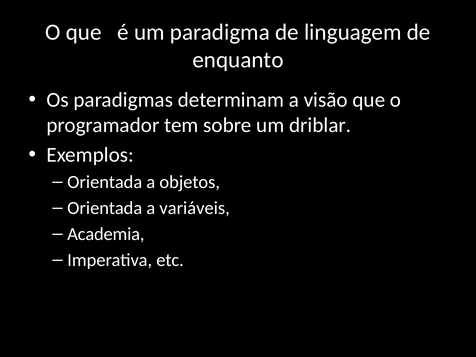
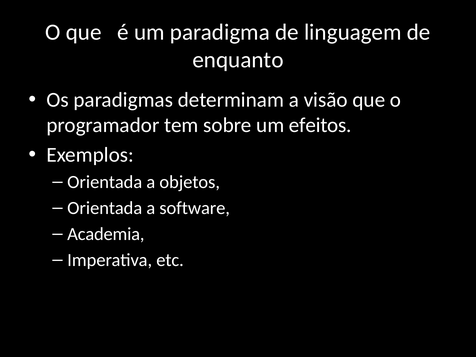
driblar: driblar -> efeitos
variáveis: variáveis -> software
